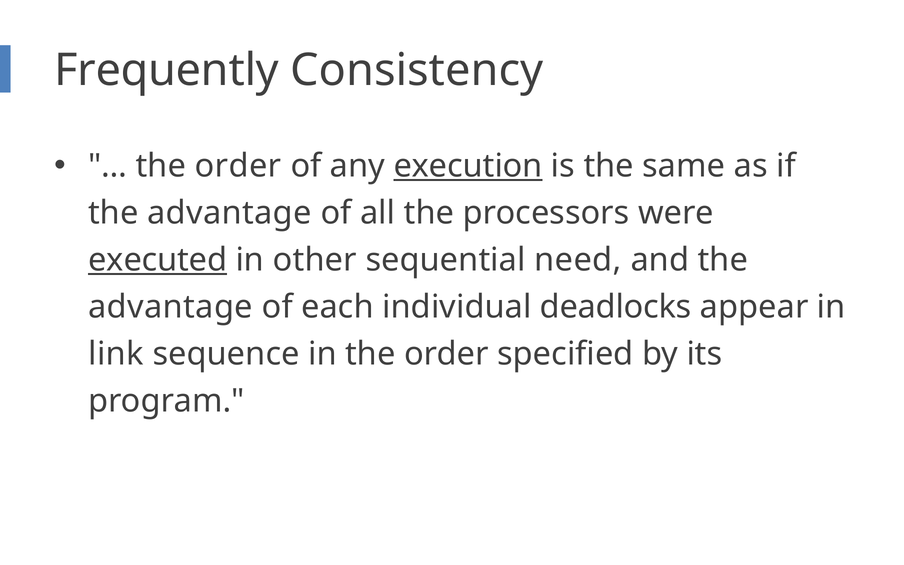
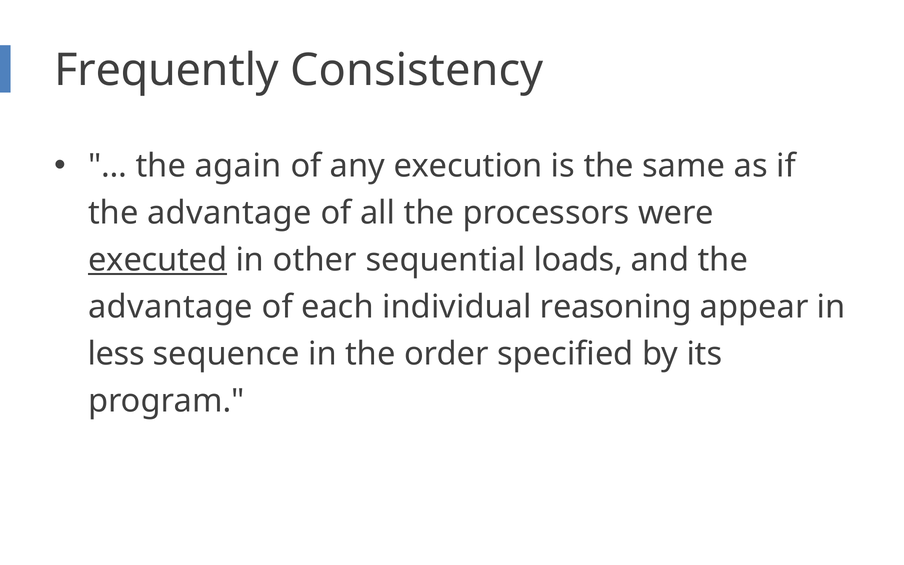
order at (238, 166): order -> again
execution underline: present -> none
need: need -> loads
deadlocks: deadlocks -> reasoning
link: link -> less
